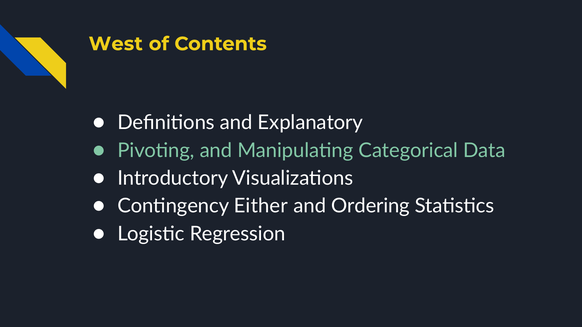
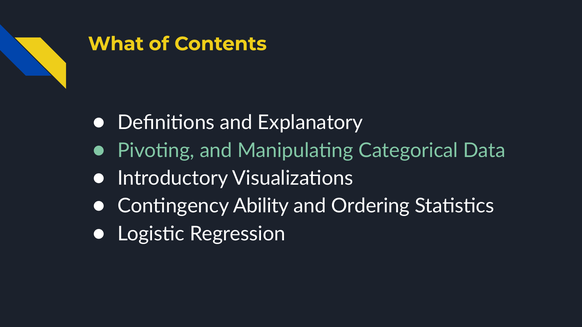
West: West -> What
Either: Either -> Ability
